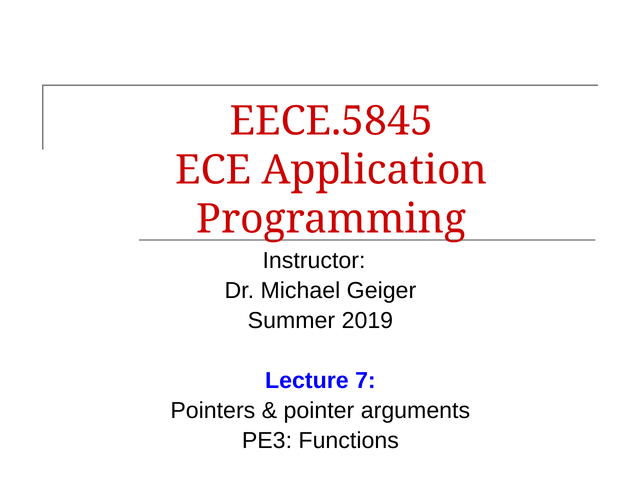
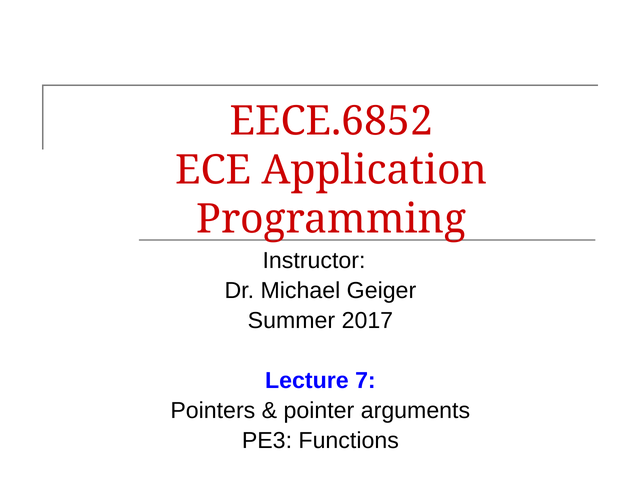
EECE.5845: EECE.5845 -> EECE.6852
2019: 2019 -> 2017
